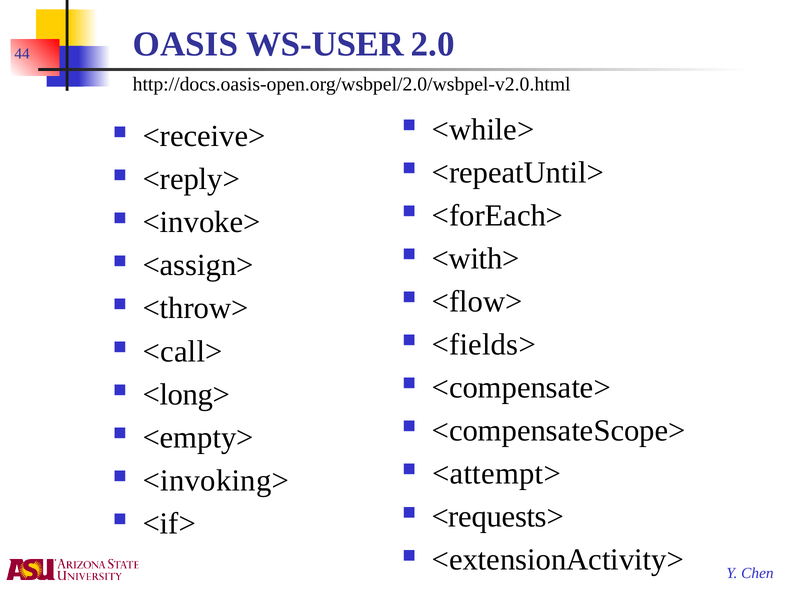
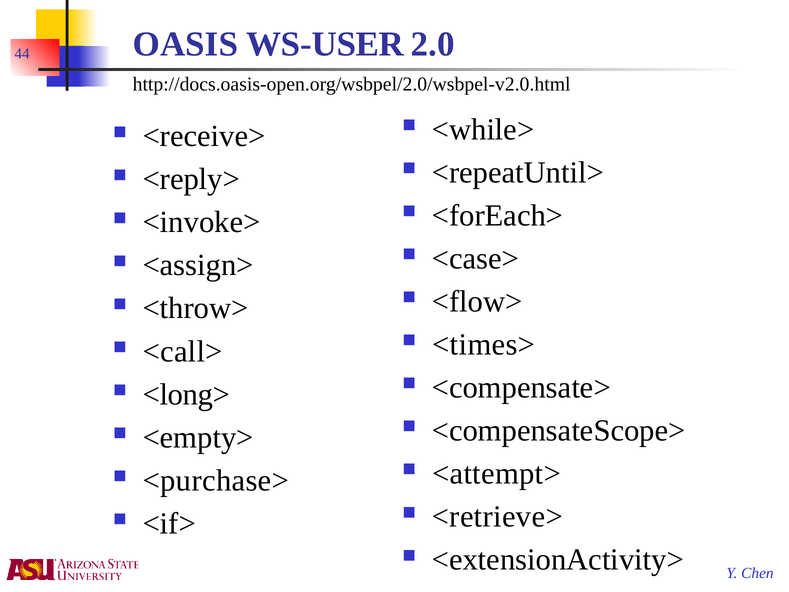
<with>: <with> -> <case>
<fields>: <fields> -> <times>
<invoking>: <invoking> -> <purchase>
<requests>: <requests> -> <retrieve>
